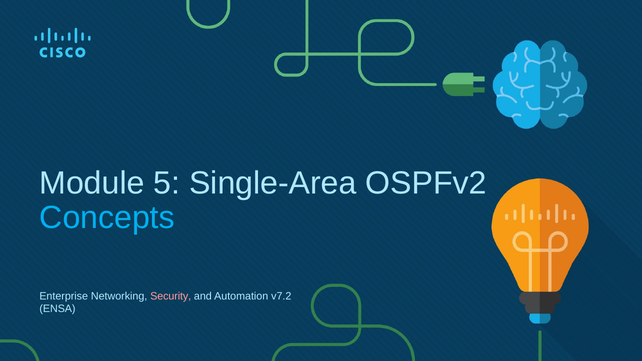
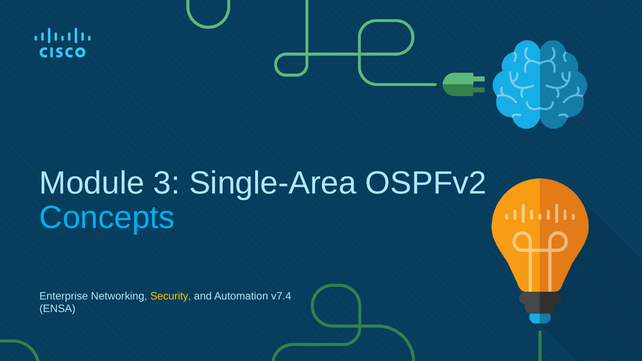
5: 5 -> 3
Security colour: pink -> yellow
v7.2: v7.2 -> v7.4
